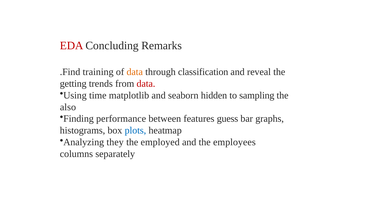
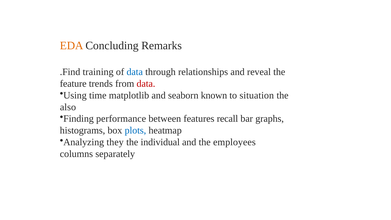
EDA colour: red -> orange
data at (135, 72) colour: orange -> blue
classification: classification -> relationships
getting: getting -> feature
hidden: hidden -> known
sampling: sampling -> situation
guess: guess -> recall
employed: employed -> individual
